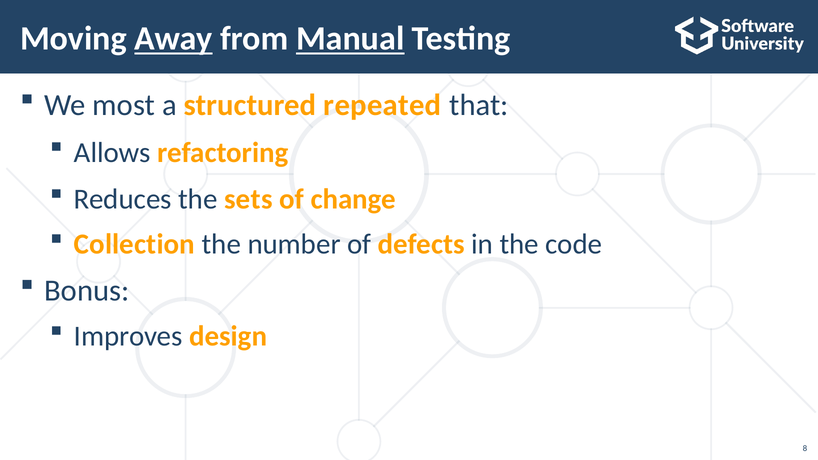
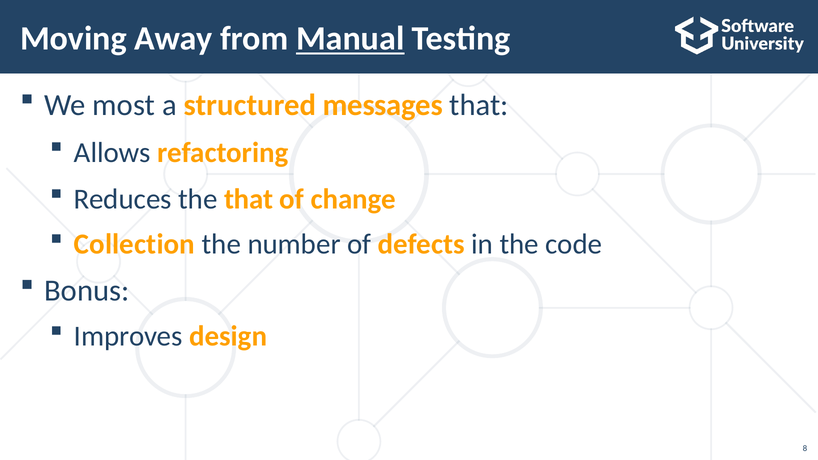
Away underline: present -> none
repeated: repeated -> messages
the sets: sets -> that
